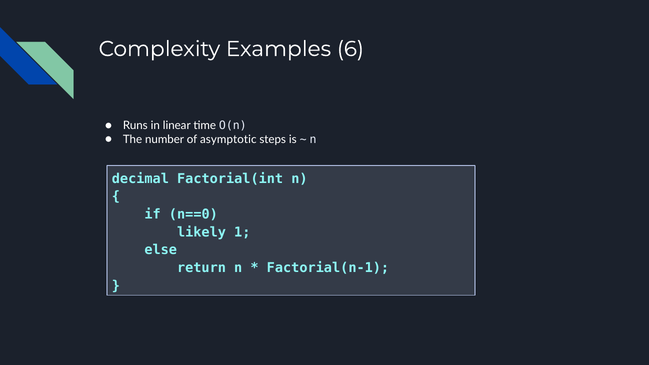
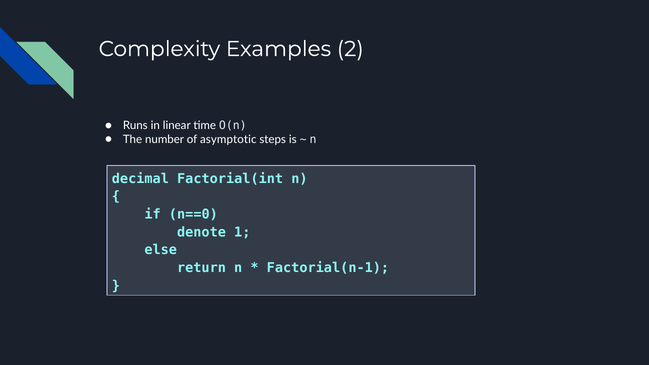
6: 6 -> 2
likely: likely -> denote
